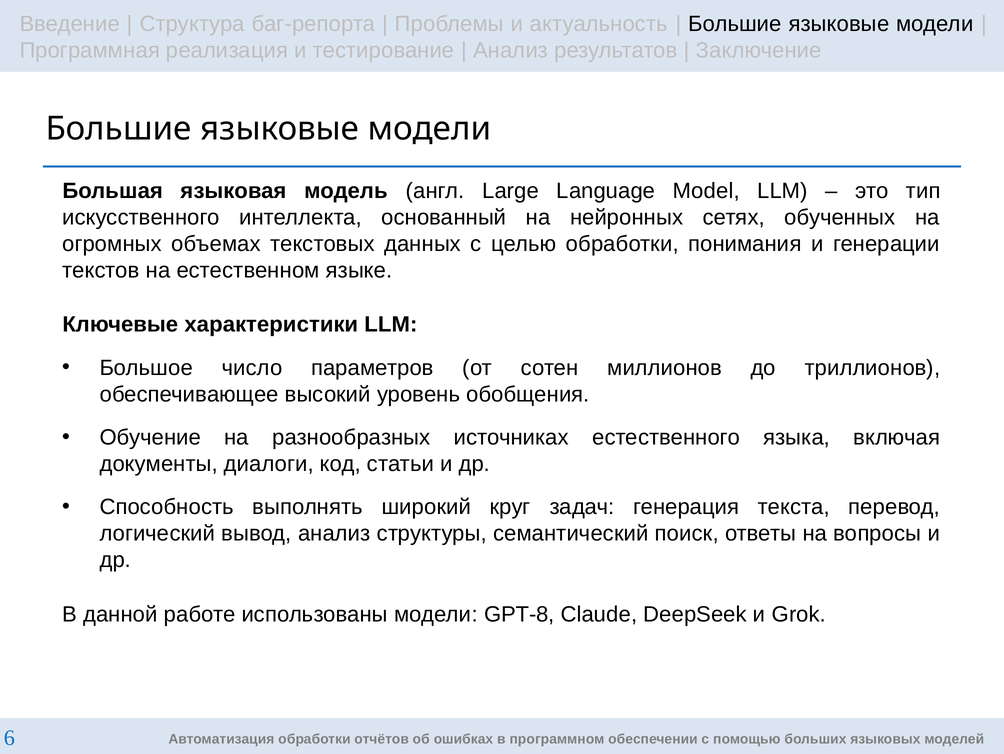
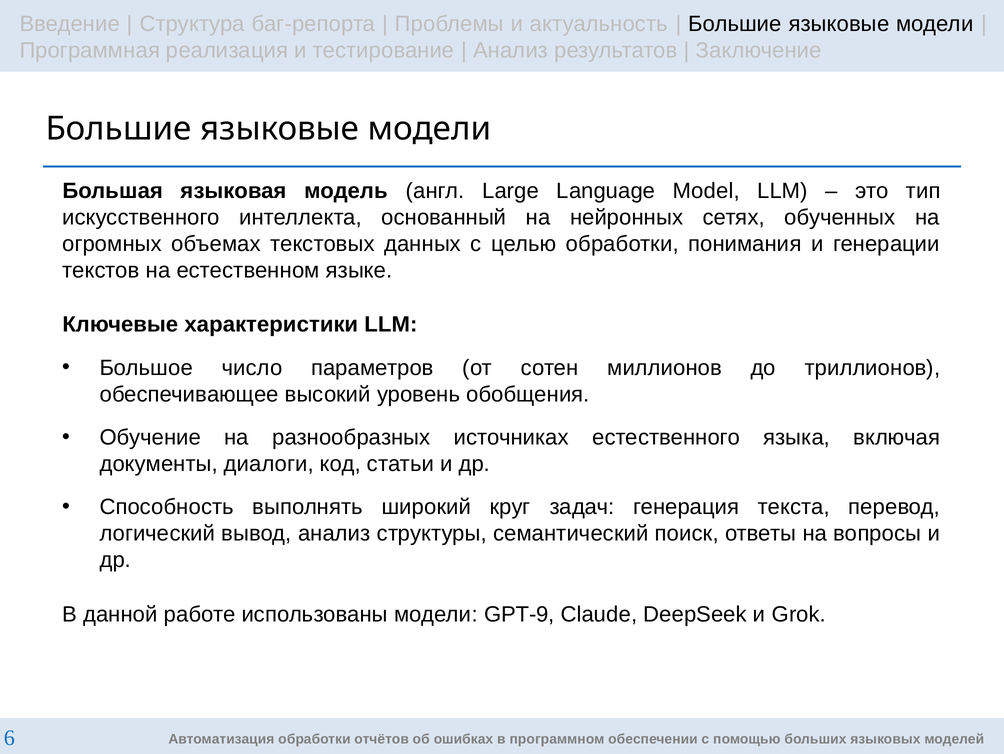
GPT-8: GPT-8 -> GPT-9
